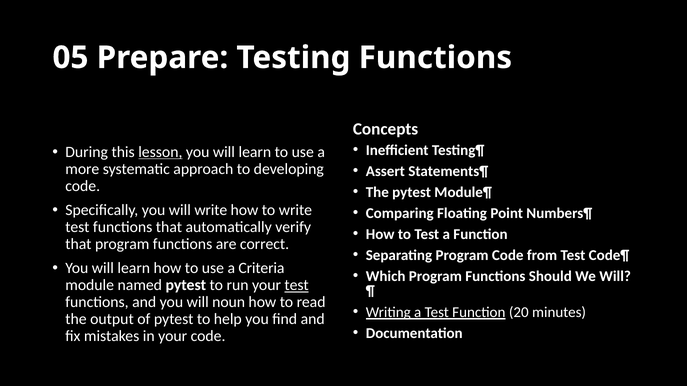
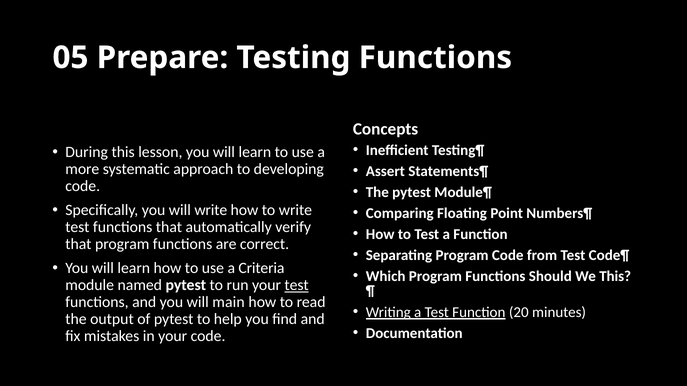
lesson underline: present -> none
We Will: Will -> This
noun: noun -> main
